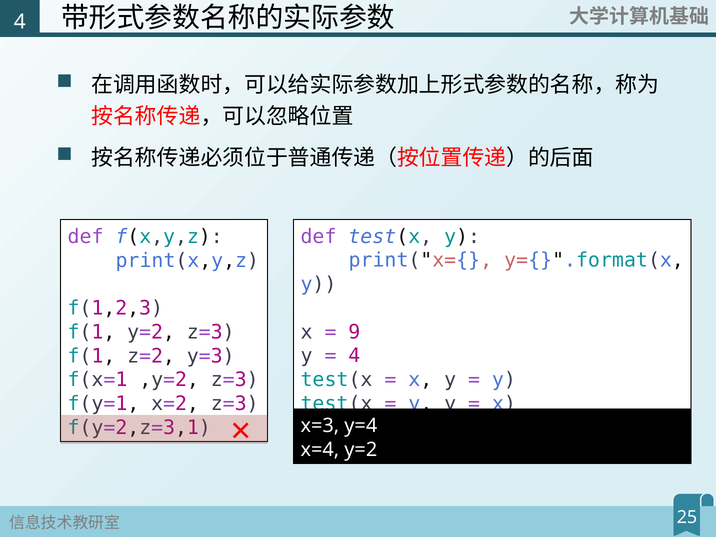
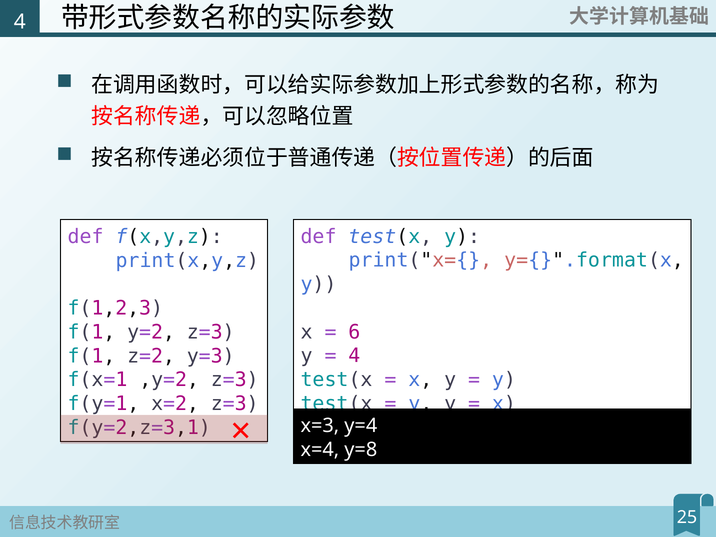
9: 9 -> 6
x=4 y=2: y=2 -> y=8
